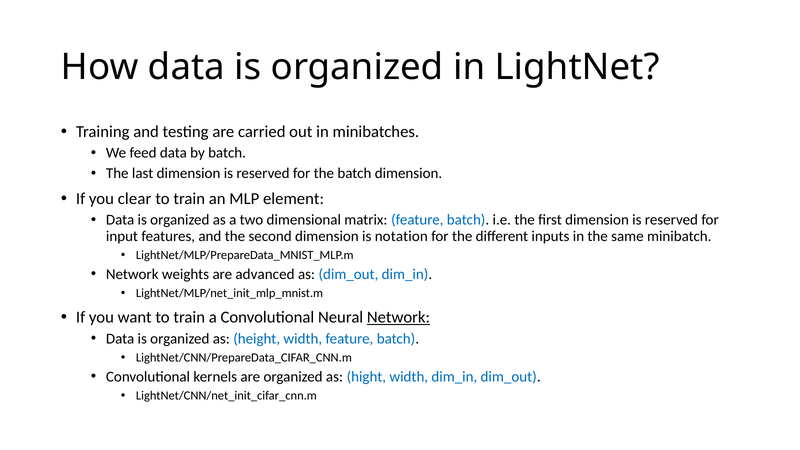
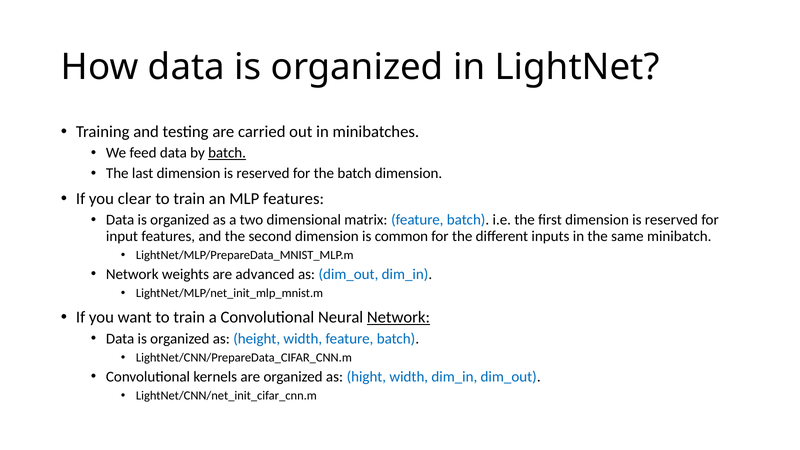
batch at (227, 153) underline: none -> present
MLP element: element -> features
notation: notation -> common
